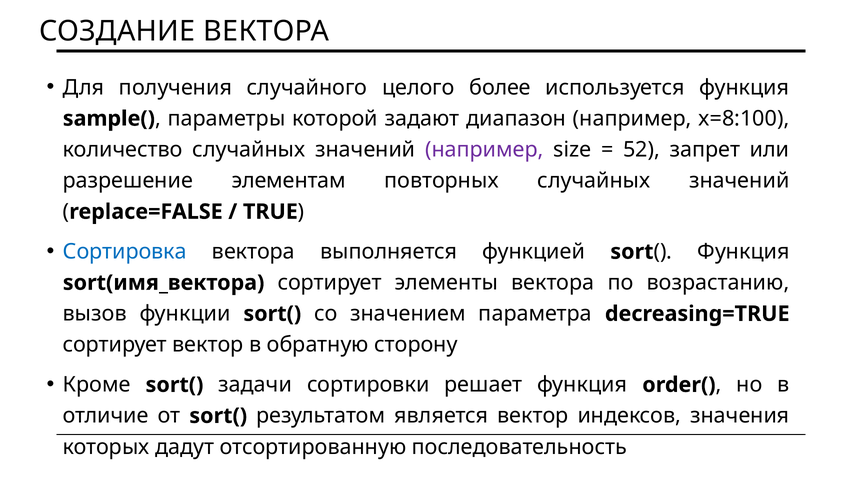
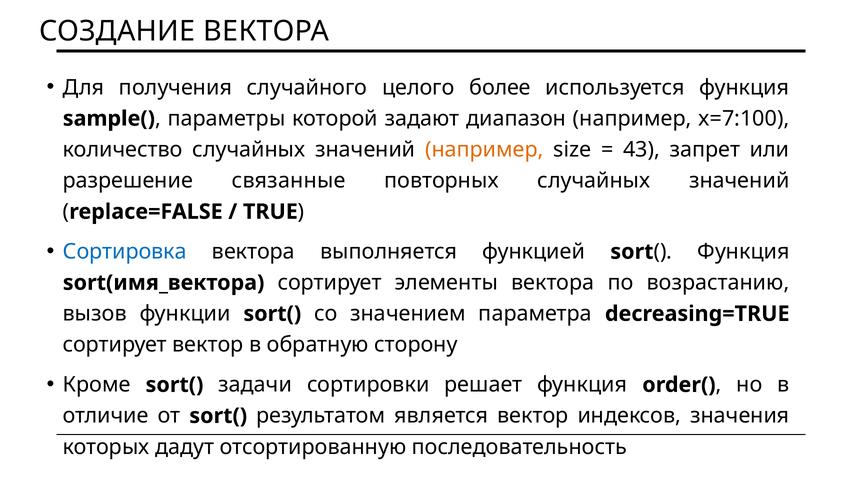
x=8:100: x=8:100 -> x=7:100
например at (484, 150) colour: purple -> orange
52: 52 -> 43
элементам: элементам -> связанные
